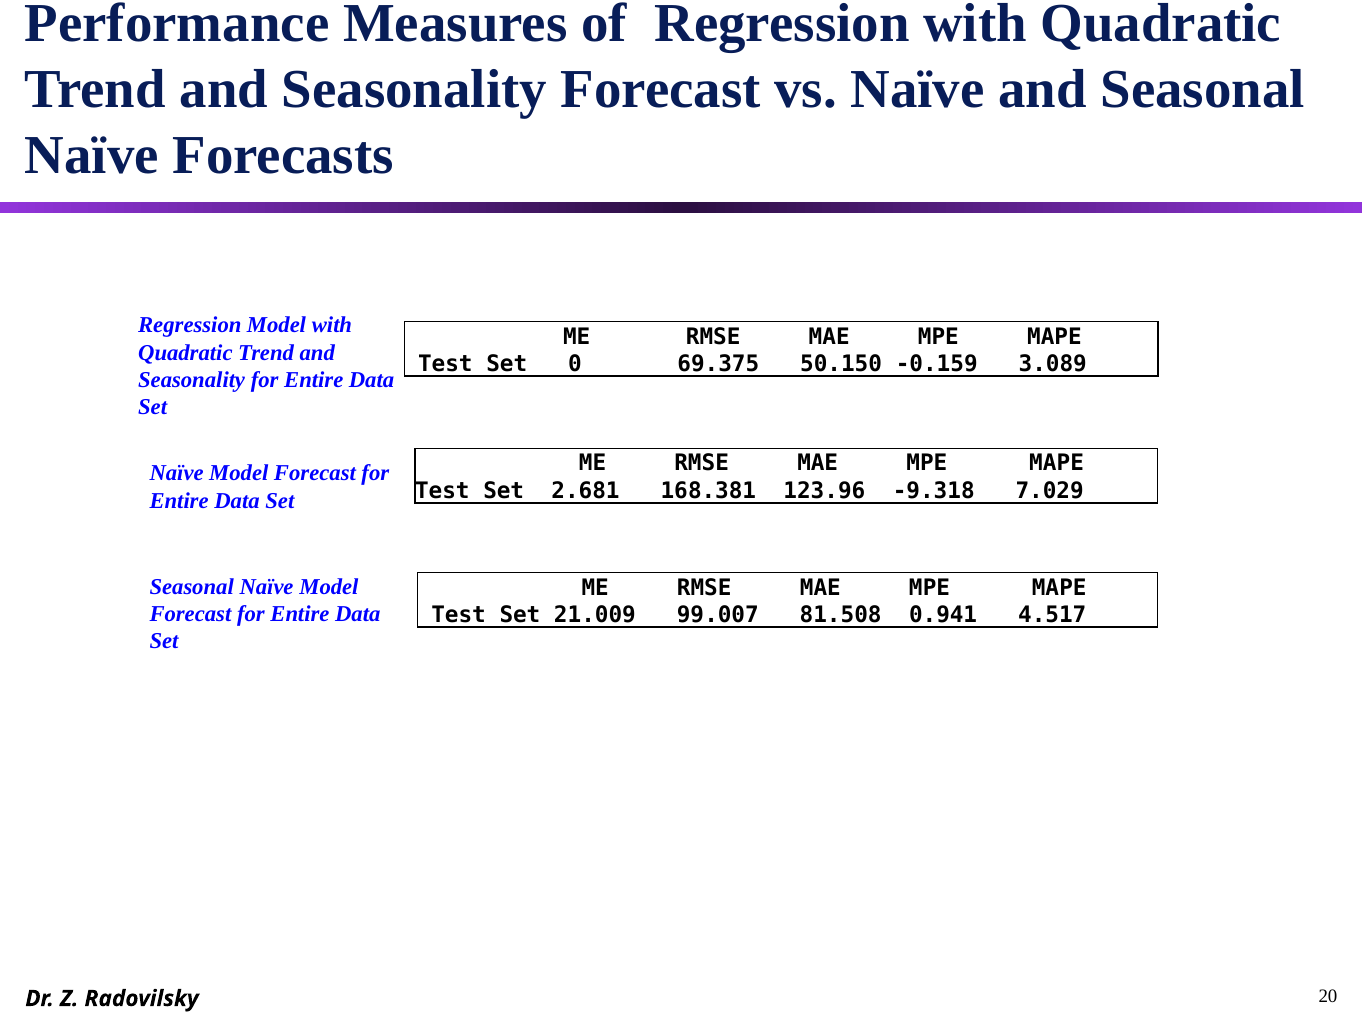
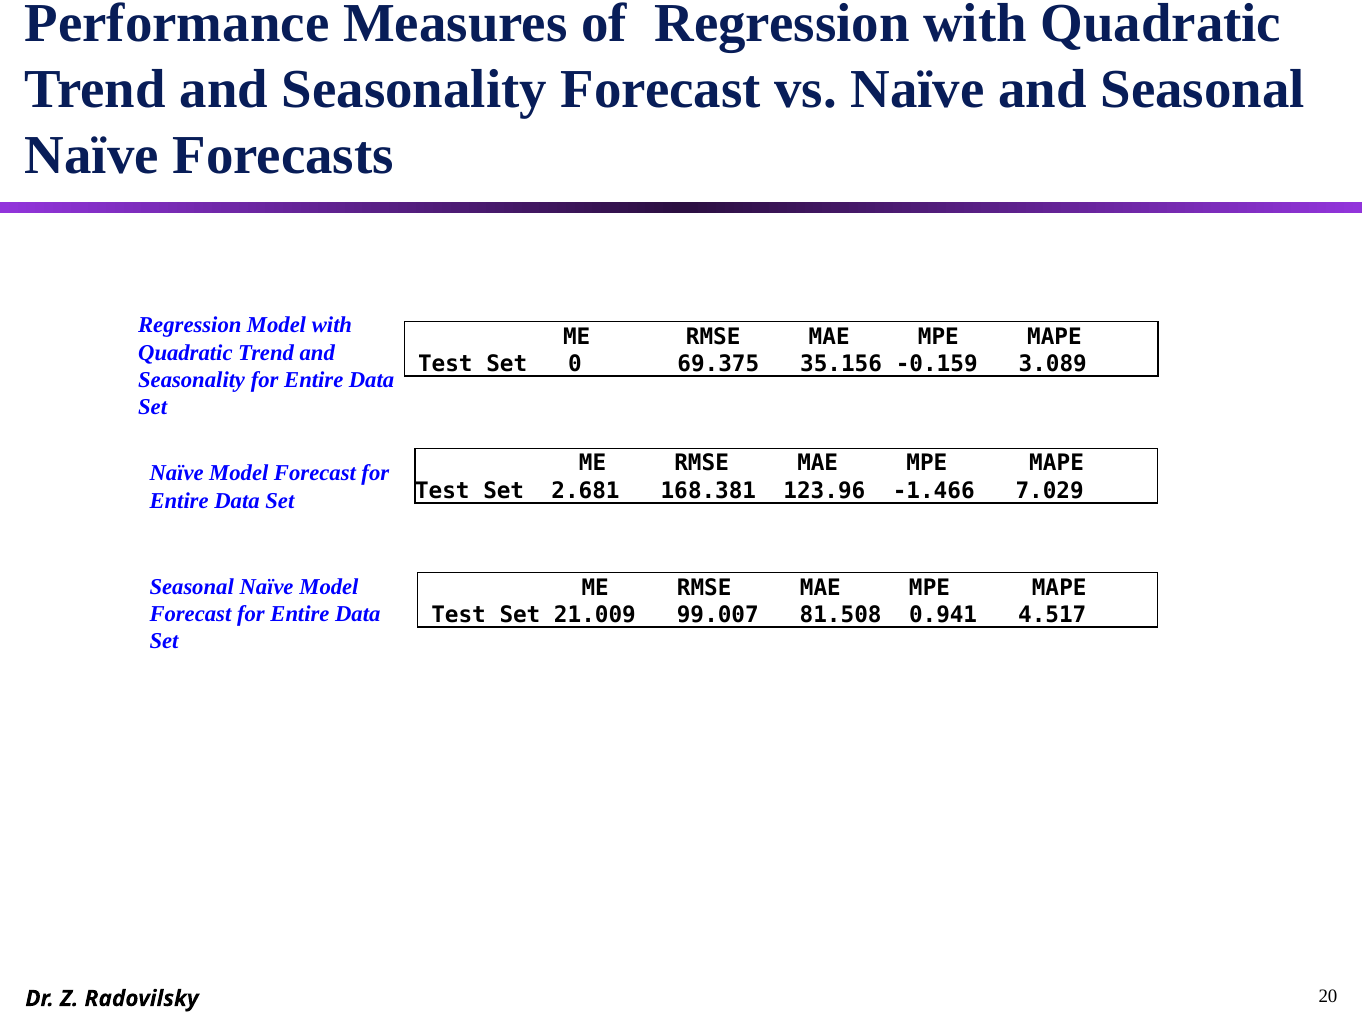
50.150: 50.150 -> 35.156
-9.318: -9.318 -> -1.466
